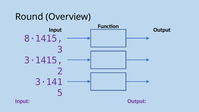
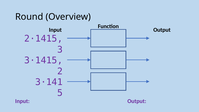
8·1415: 8·1415 -> 2·1415
